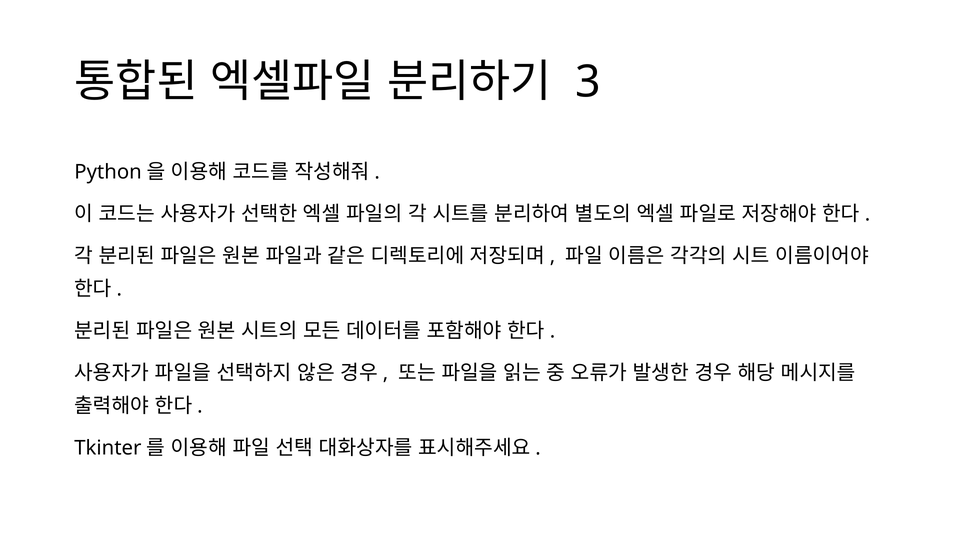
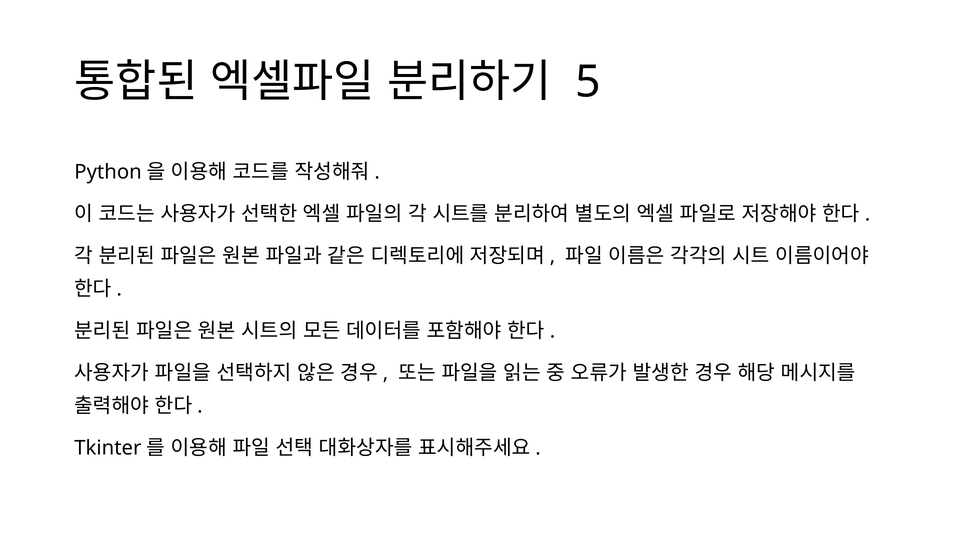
3: 3 -> 5
